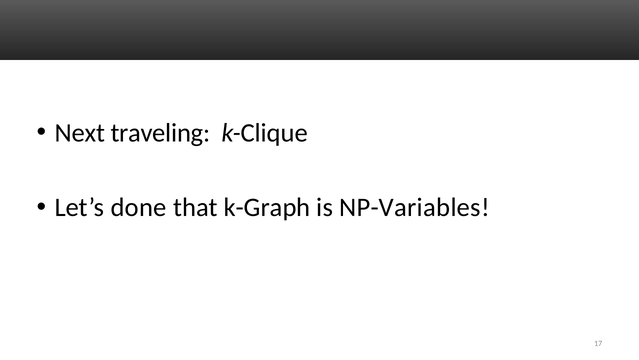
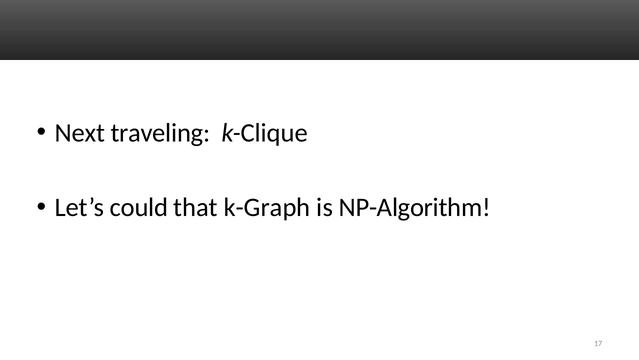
done: done -> could
NP-Variables: NP-Variables -> NP-Algorithm
